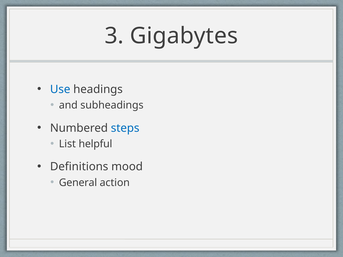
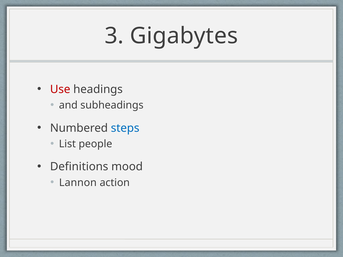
Use colour: blue -> red
helpful: helpful -> people
General: General -> Lannon
